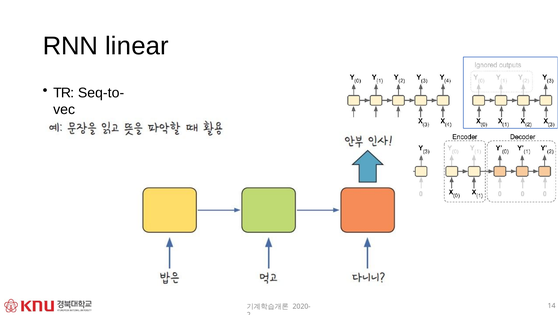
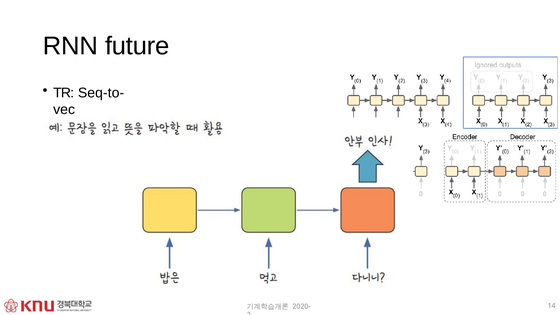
linear: linear -> future
